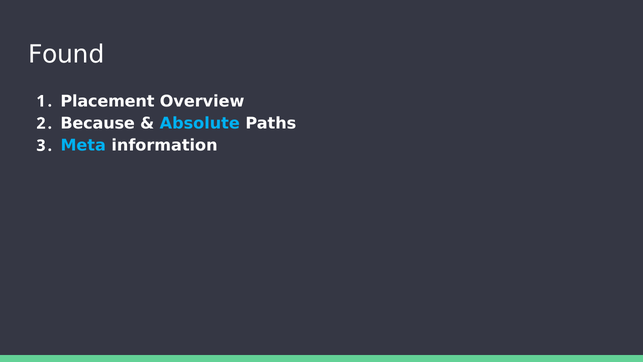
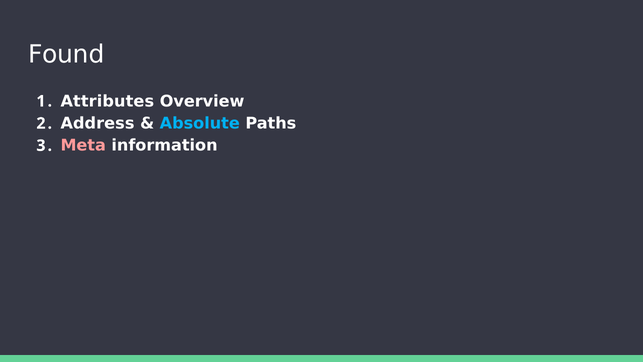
Placement: Placement -> Attributes
Because: Because -> Address
Meta colour: light blue -> pink
